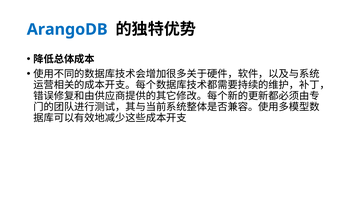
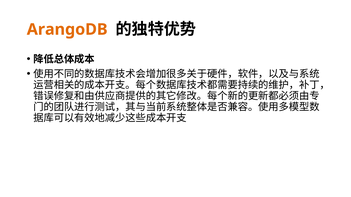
ArangoDB colour: blue -> orange
